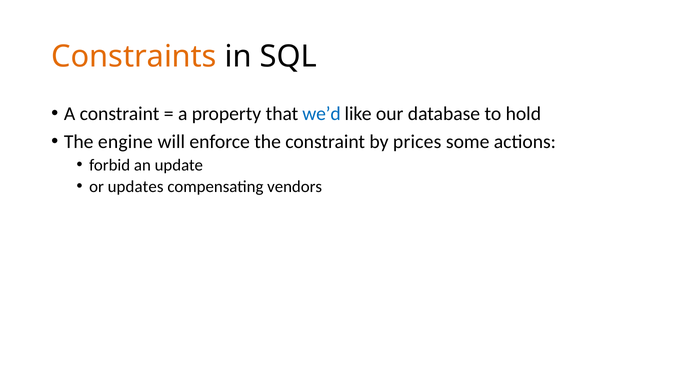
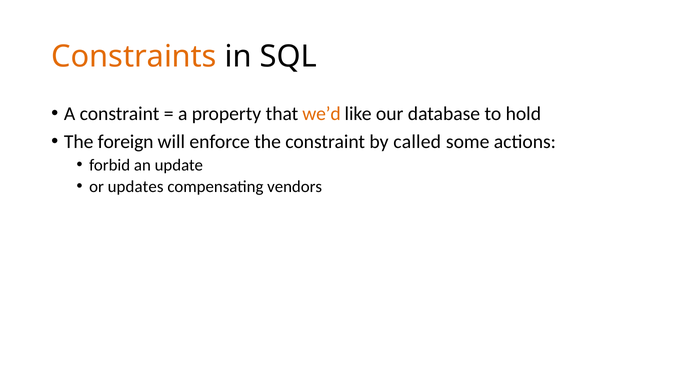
we’d colour: blue -> orange
engine: engine -> foreign
prices: prices -> called
